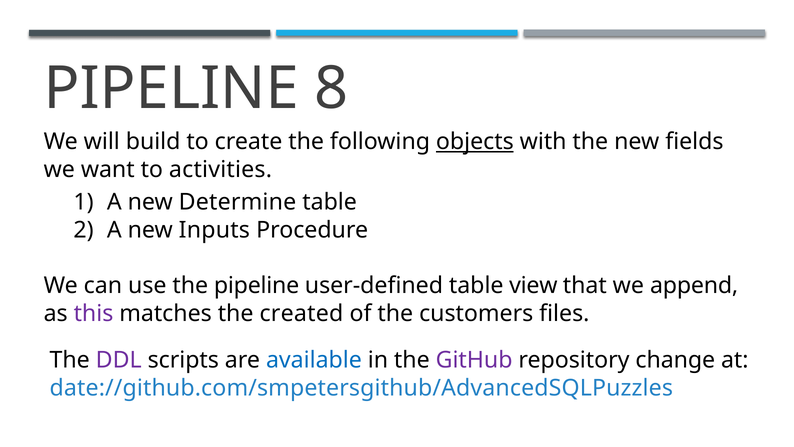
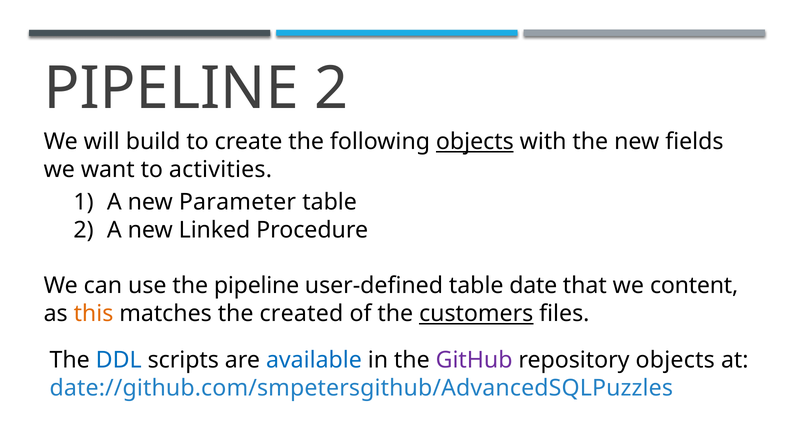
PIPELINE 8: 8 -> 2
Determine: Determine -> Parameter
Inputs: Inputs -> Linked
view: view -> date
append: append -> content
this colour: purple -> orange
customers underline: none -> present
DDL colour: purple -> blue
repository change: change -> objects
